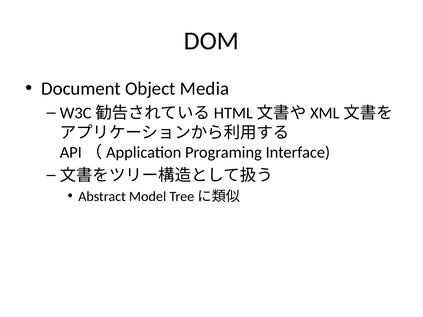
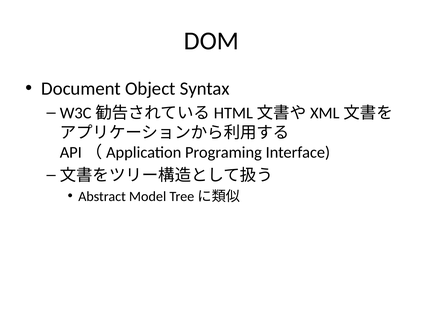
Media: Media -> Syntax
